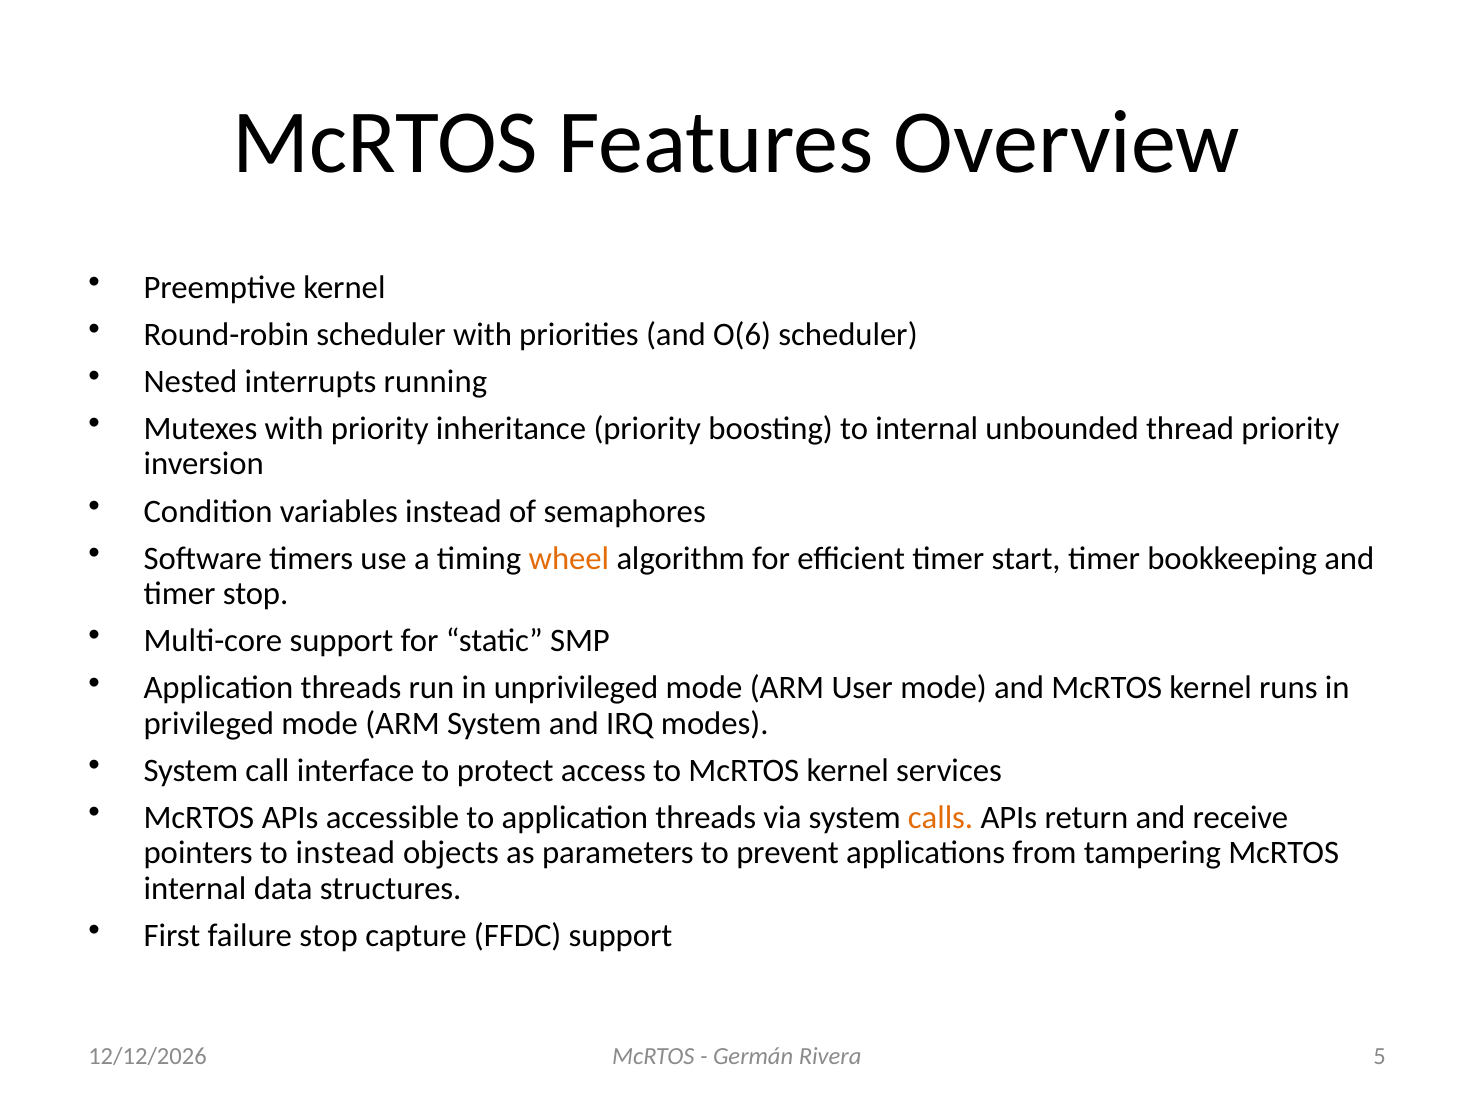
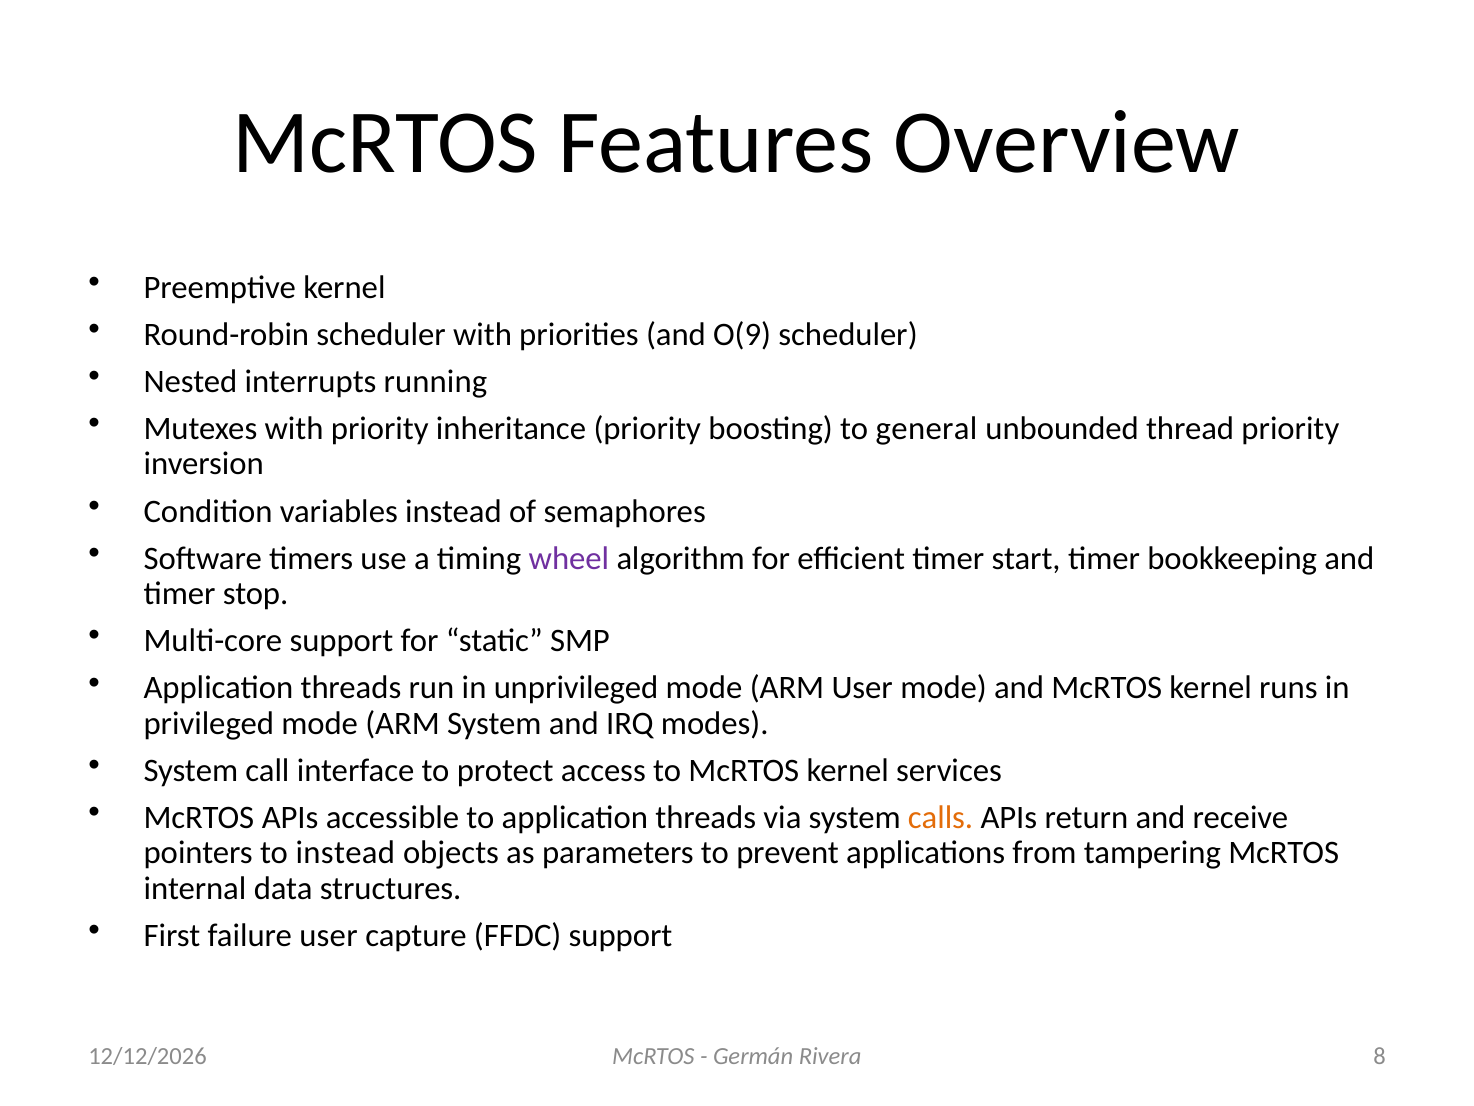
O(6: O(6 -> O(9
to internal: internal -> general
wheel colour: orange -> purple
failure stop: stop -> user
5: 5 -> 8
